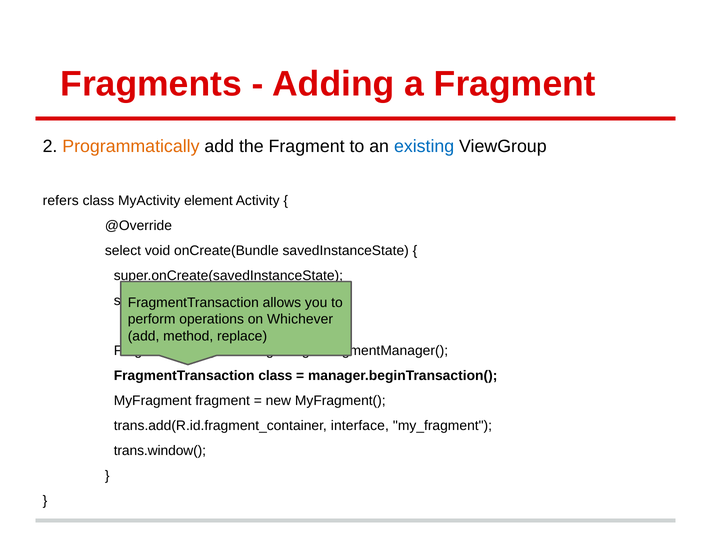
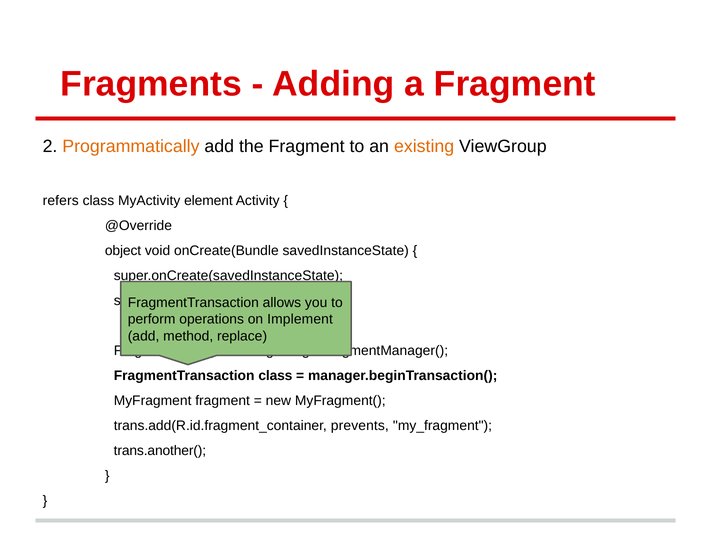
existing colour: blue -> orange
select: select -> object
Whichever: Whichever -> Implement
interface: interface -> prevents
trans.window(: trans.window( -> trans.another(
